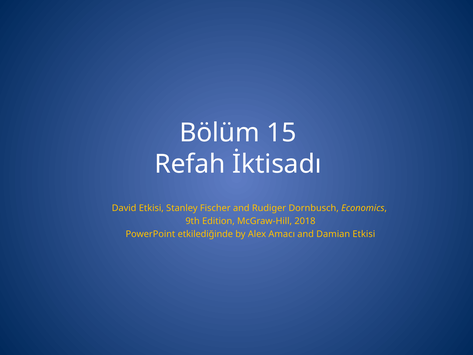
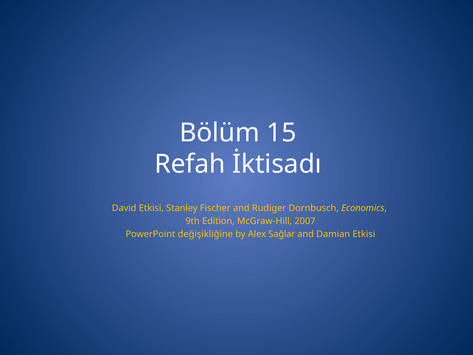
2018: 2018 -> 2007
etkilediğinde: etkilediğinde -> değişikliğine
Amacı: Amacı -> Sağlar
